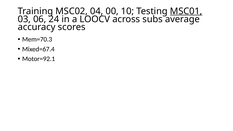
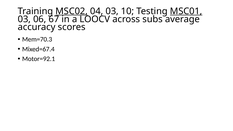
MSC02 underline: none -> present
04 00: 00 -> 03
24: 24 -> 67
